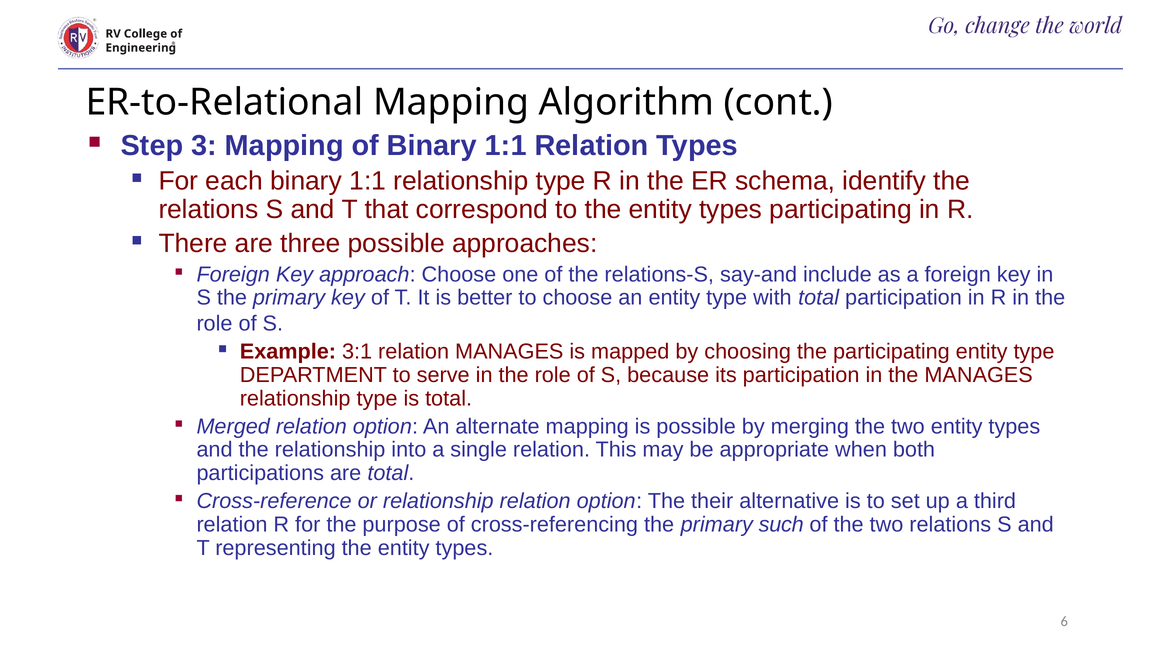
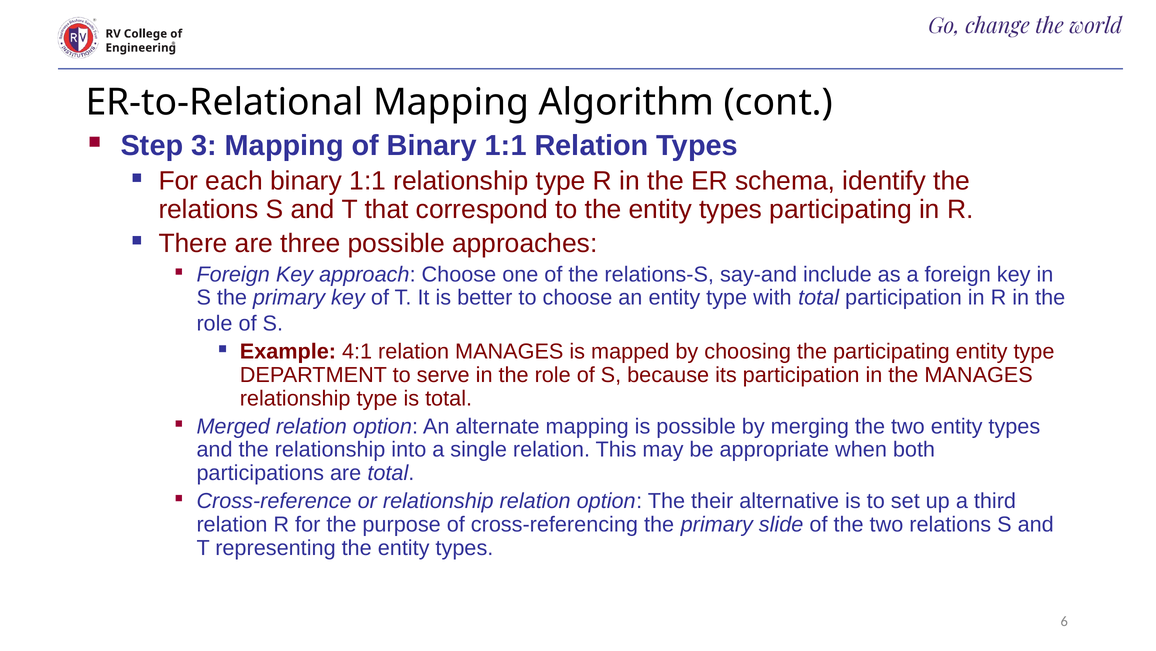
3:1: 3:1 -> 4:1
such: such -> slide
